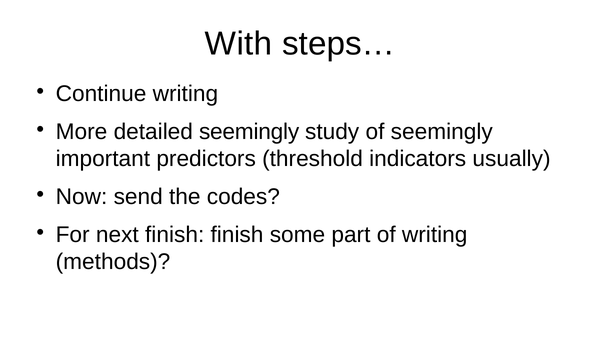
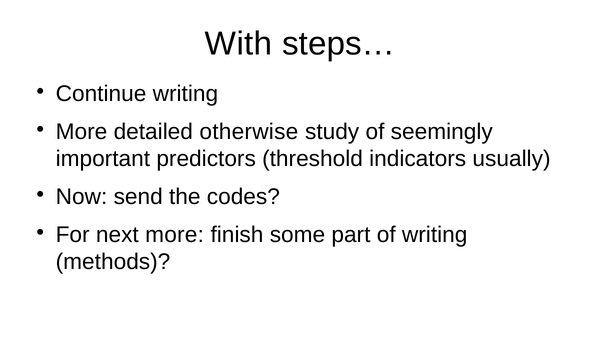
detailed seemingly: seemingly -> otherwise
next finish: finish -> more
